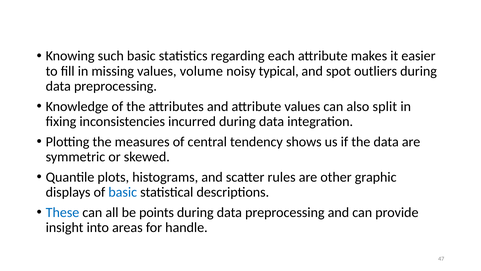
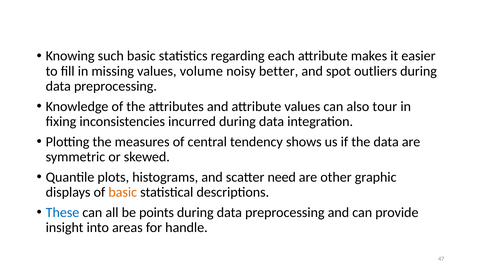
typical: typical -> better
split: split -> tour
rules: rules -> need
basic at (123, 192) colour: blue -> orange
